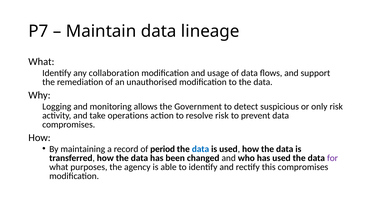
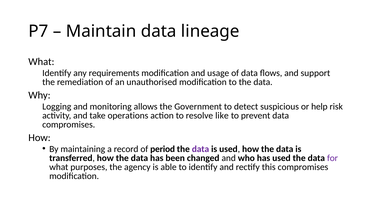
collaboration: collaboration -> requirements
only: only -> help
resolve risk: risk -> like
data at (200, 149) colour: blue -> purple
